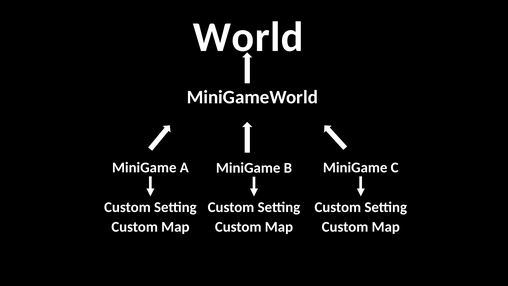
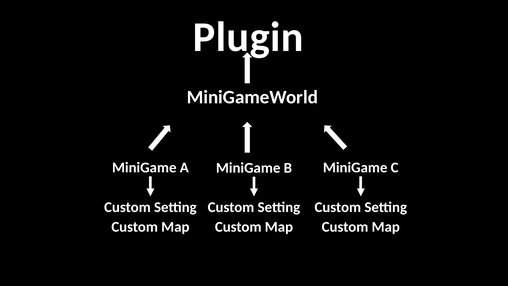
World: World -> Plugin
